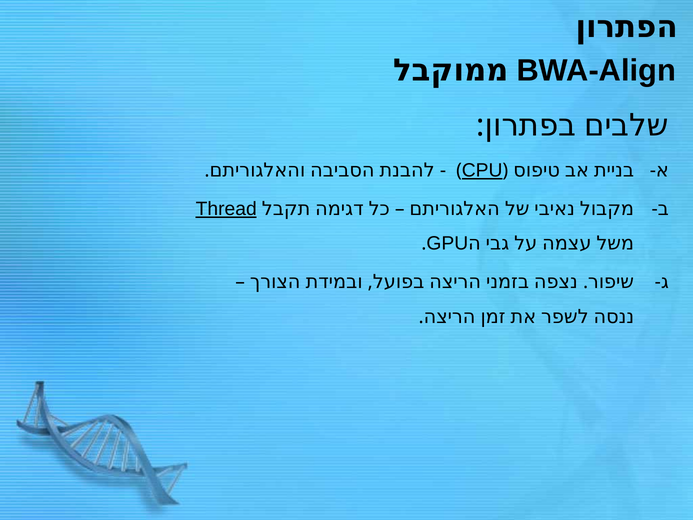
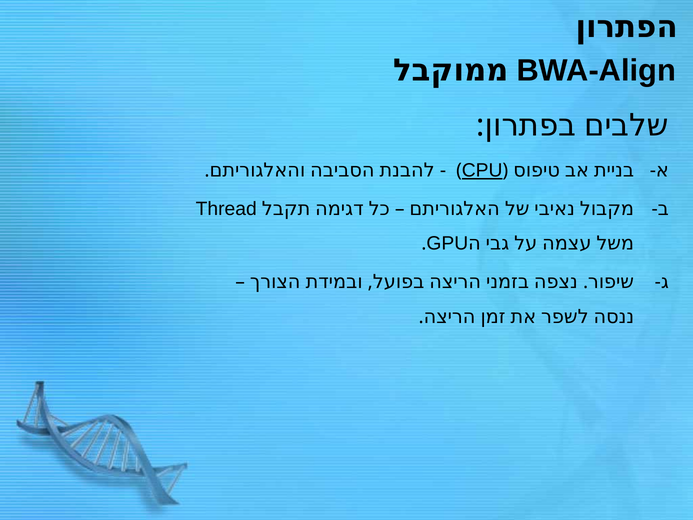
Thread underline: present -> none
